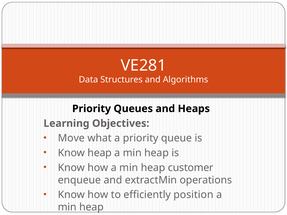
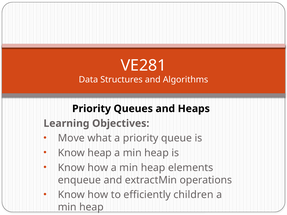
customer: customer -> elements
position: position -> children
